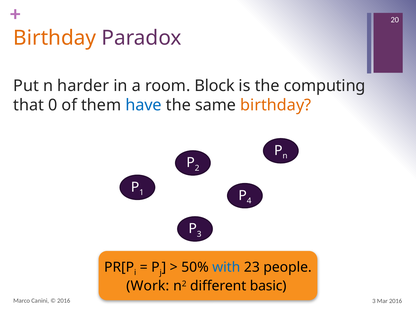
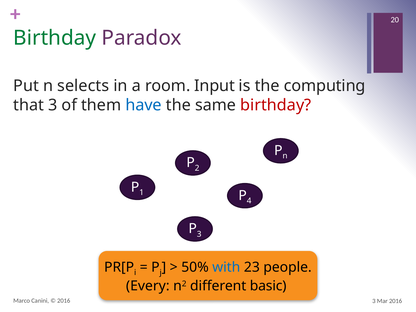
Birthday at (55, 38) colour: orange -> green
harder: harder -> selects
Block: Block -> Input
that 0: 0 -> 3
birthday at (276, 105) colour: orange -> red
Work: Work -> Every
